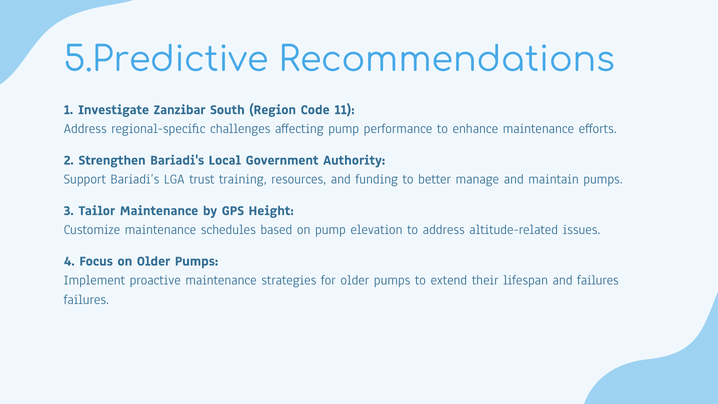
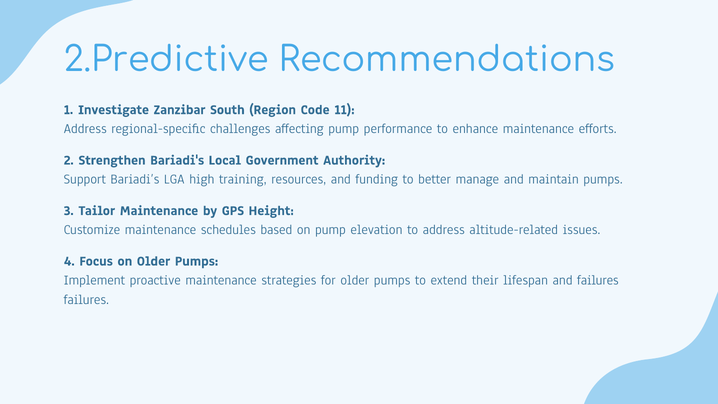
5.Predictive: 5.Predictive -> 2.Predictive
trust: trust -> high
